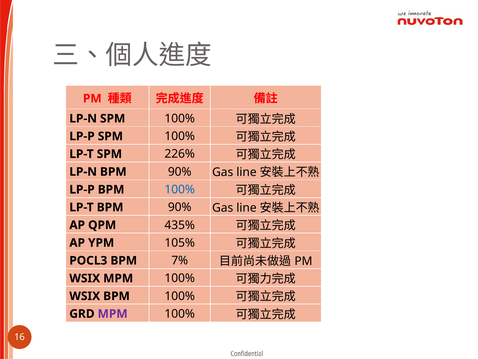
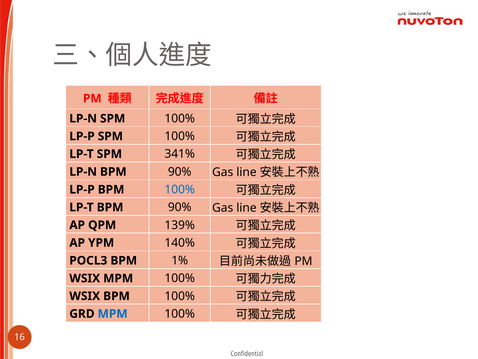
226%: 226% -> 341%
435%: 435% -> 139%
105%: 105% -> 140%
7%: 7% -> 1%
MPM at (113, 313) colour: purple -> blue
